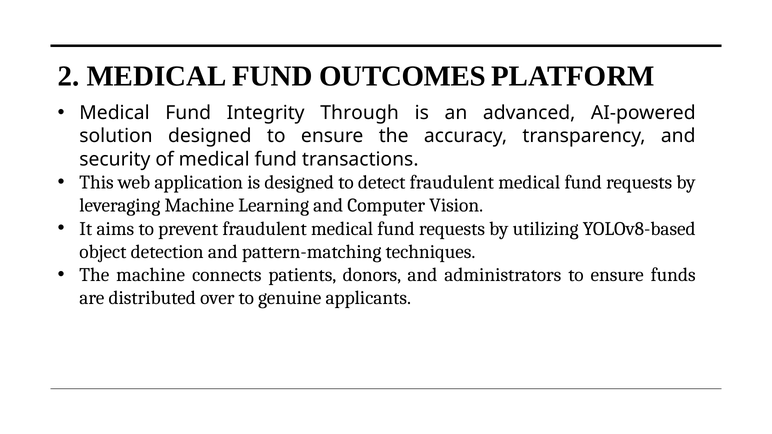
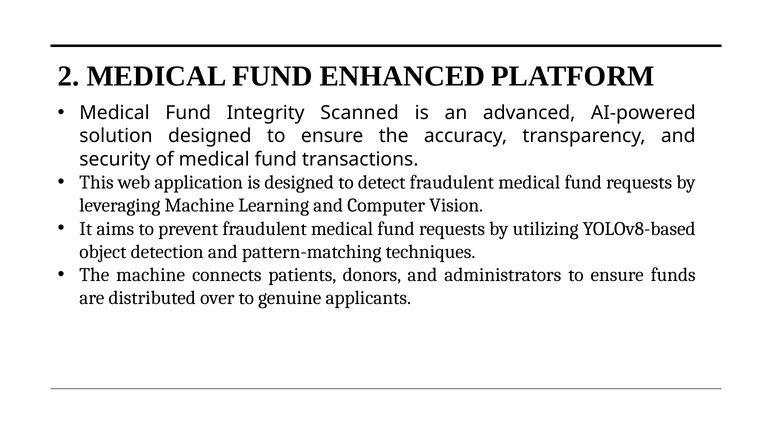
OUTCOMES: OUTCOMES -> ENHANCED
Through: Through -> Scanned
